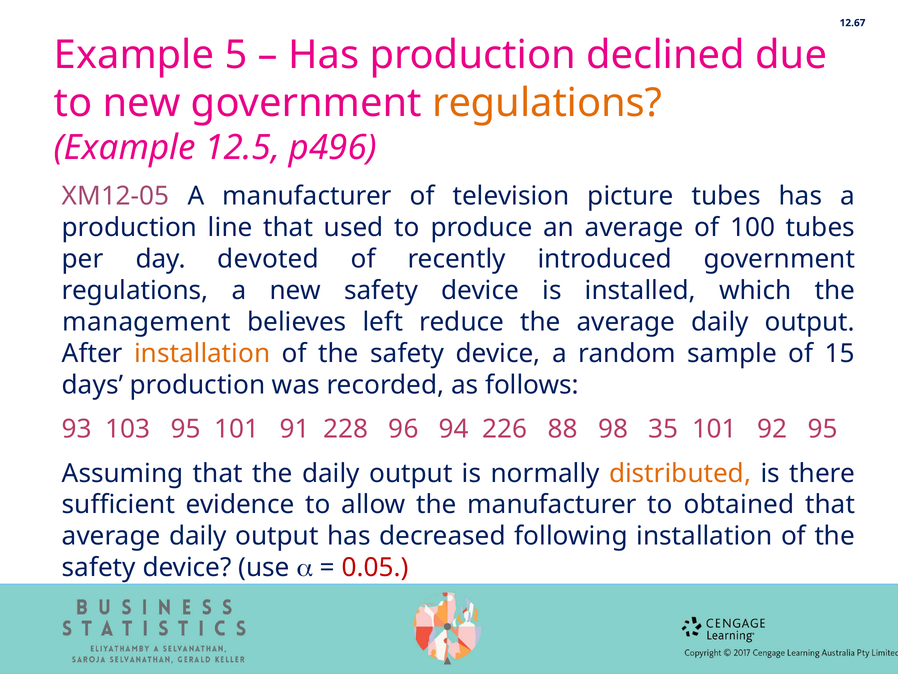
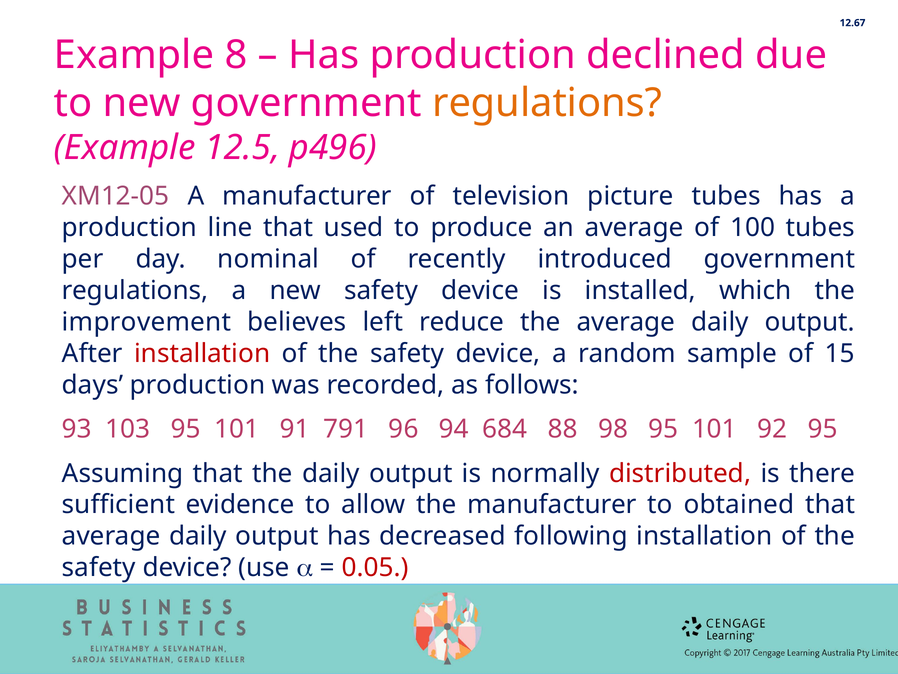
5: 5 -> 8
devoted: devoted -> nominal
management: management -> improvement
installation at (202, 353) colour: orange -> red
228: 228 -> 791
226: 226 -> 684
98 35: 35 -> 95
distributed colour: orange -> red
